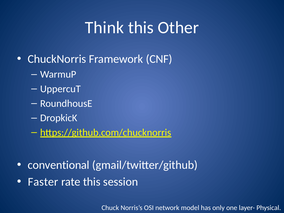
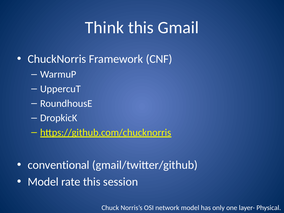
Other: Other -> Gmail
Faster at (43, 182): Faster -> Model
